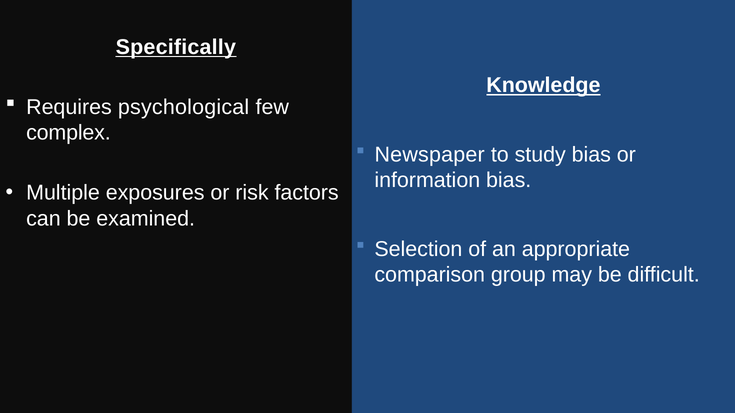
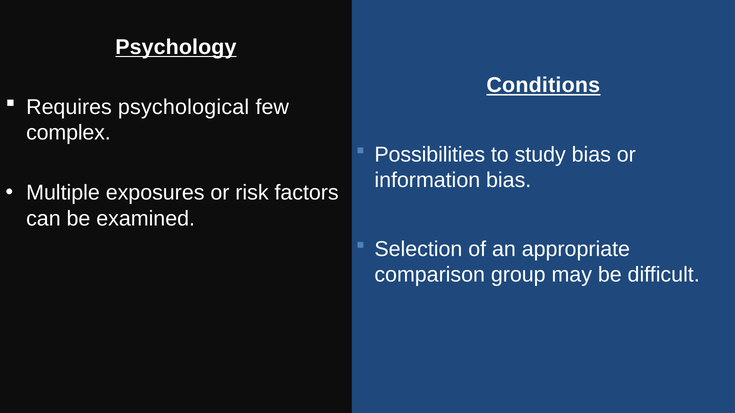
Specifically: Specifically -> Psychology
Knowledge: Knowledge -> Conditions
Newspaper: Newspaper -> Possibilities
